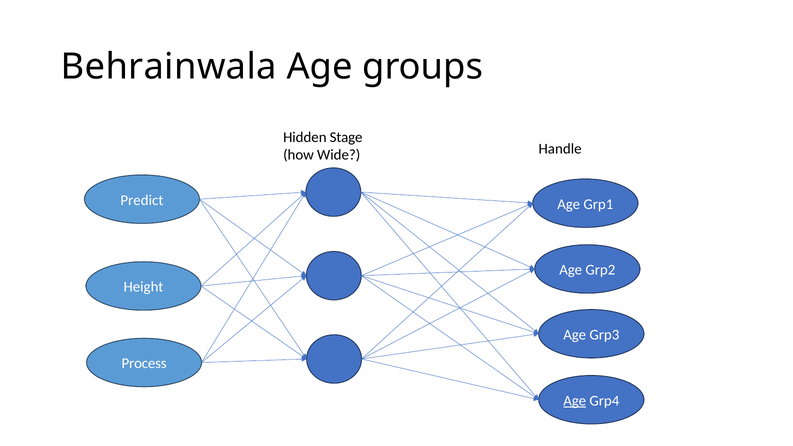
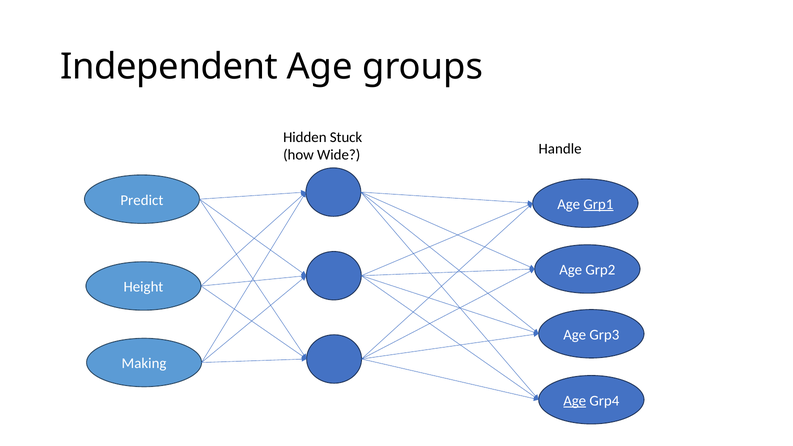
Behrainwala: Behrainwala -> Independent
Stage: Stage -> Stuck
Grp1 underline: none -> present
Process: Process -> Making
